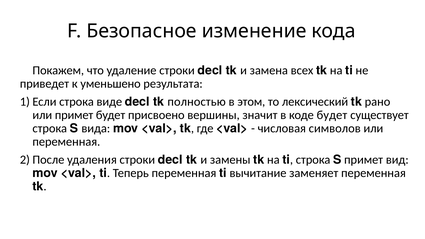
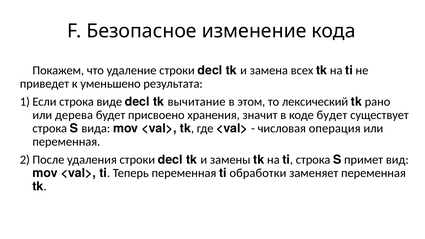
полностью: полностью -> вычитание
или примет: примет -> дерева
вершины: вершины -> хранения
символов: символов -> операция
вычитание: вычитание -> обработки
